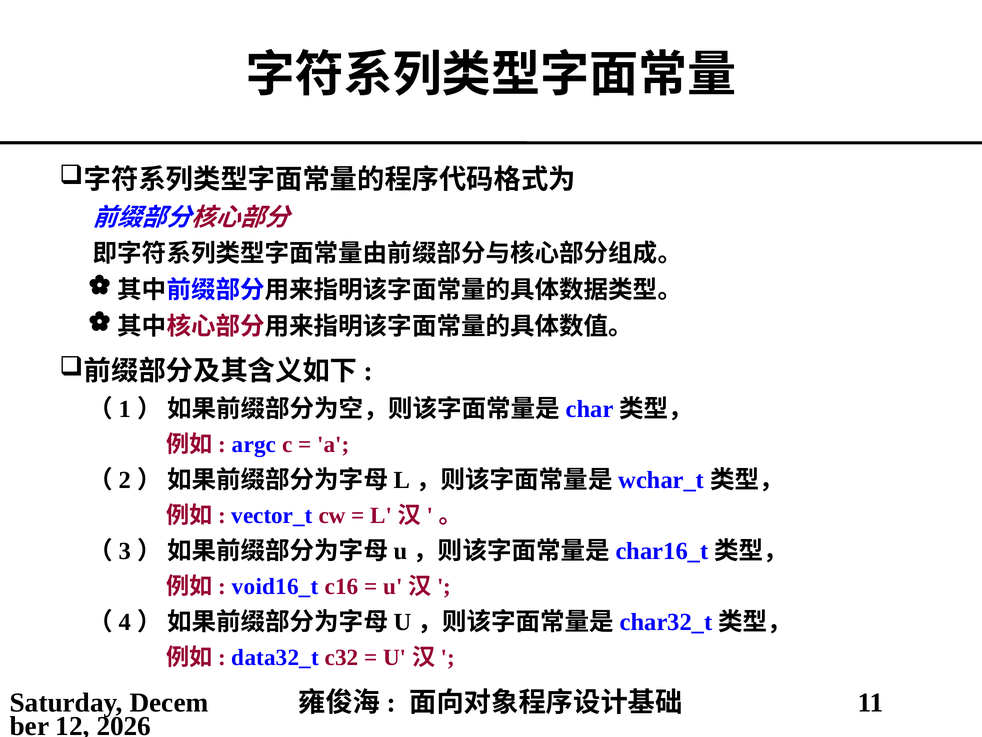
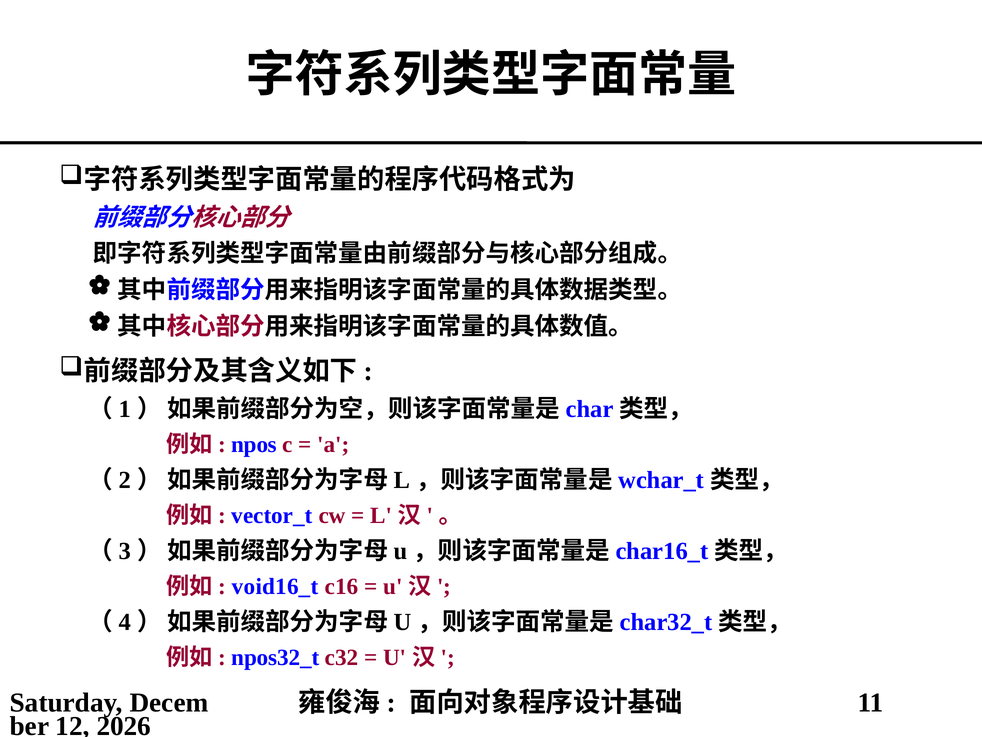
argc: argc -> npos
data32_t: data32_t -> npos32_t
